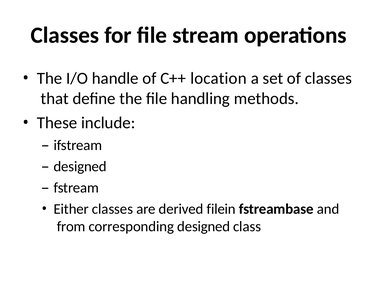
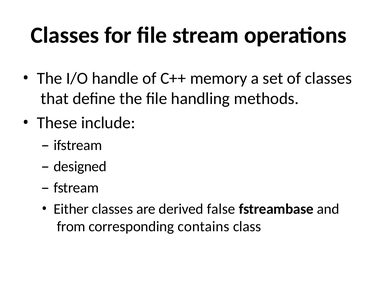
location: location -> memory
filein: filein -> false
corresponding designed: designed -> contains
